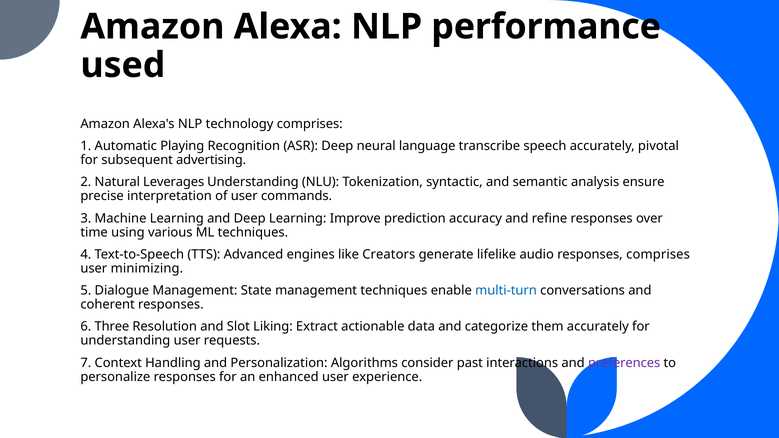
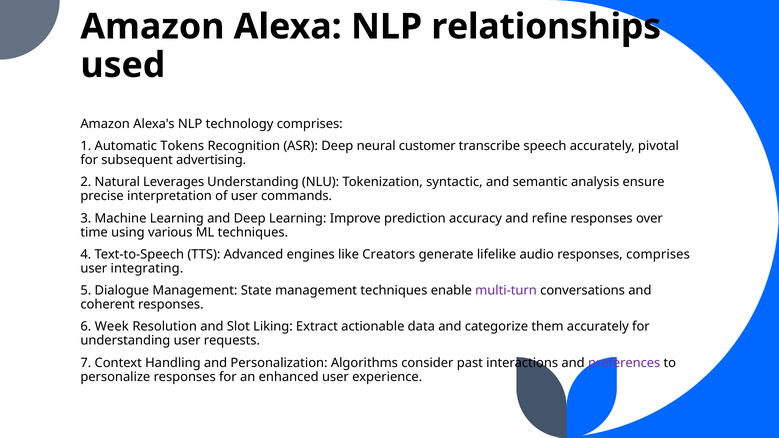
performance: performance -> relationships
Playing: Playing -> Tokens
language: language -> customer
minimizing: minimizing -> integrating
multi-turn colour: blue -> purple
Three: Three -> Week
